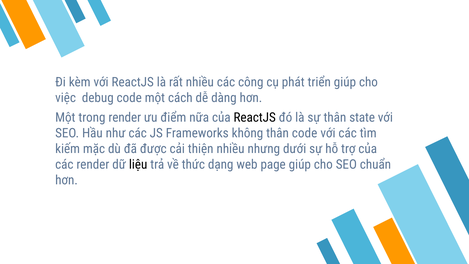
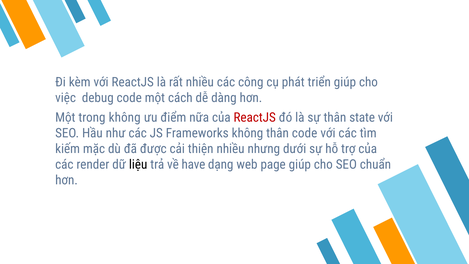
trong render: render -> không
ReactJS at (255, 117) colour: black -> red
thức: thức -> have
